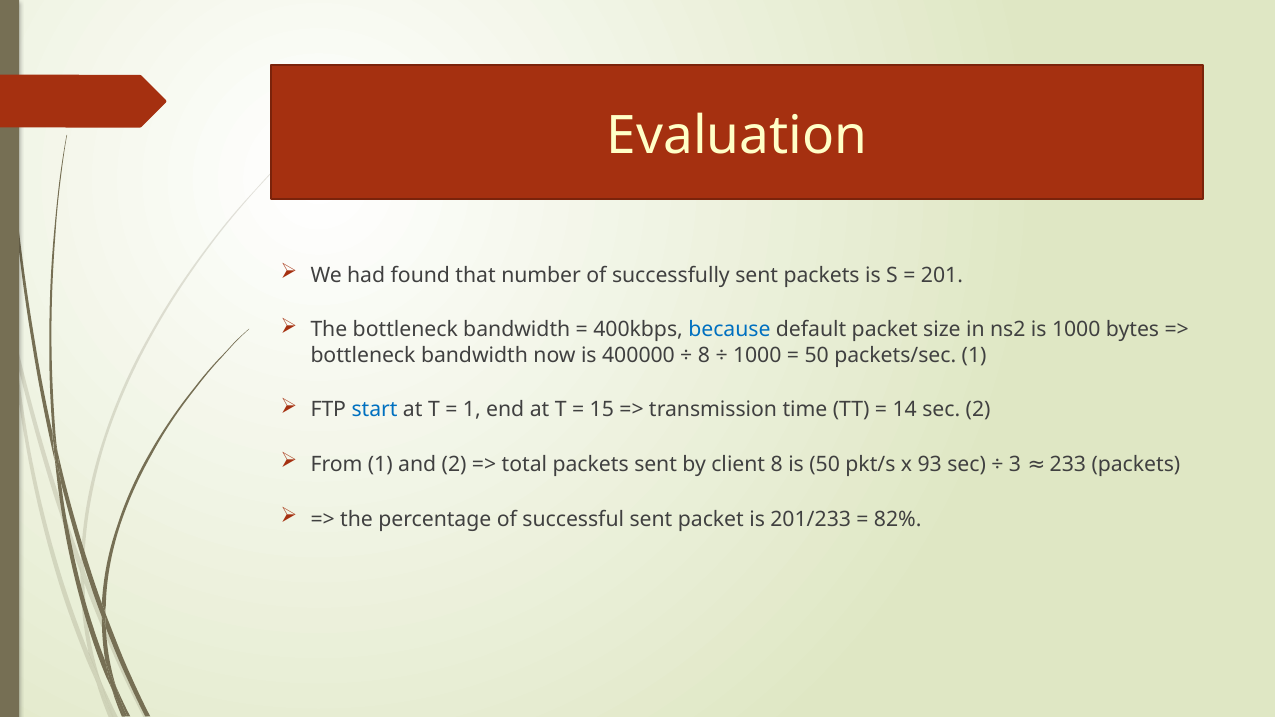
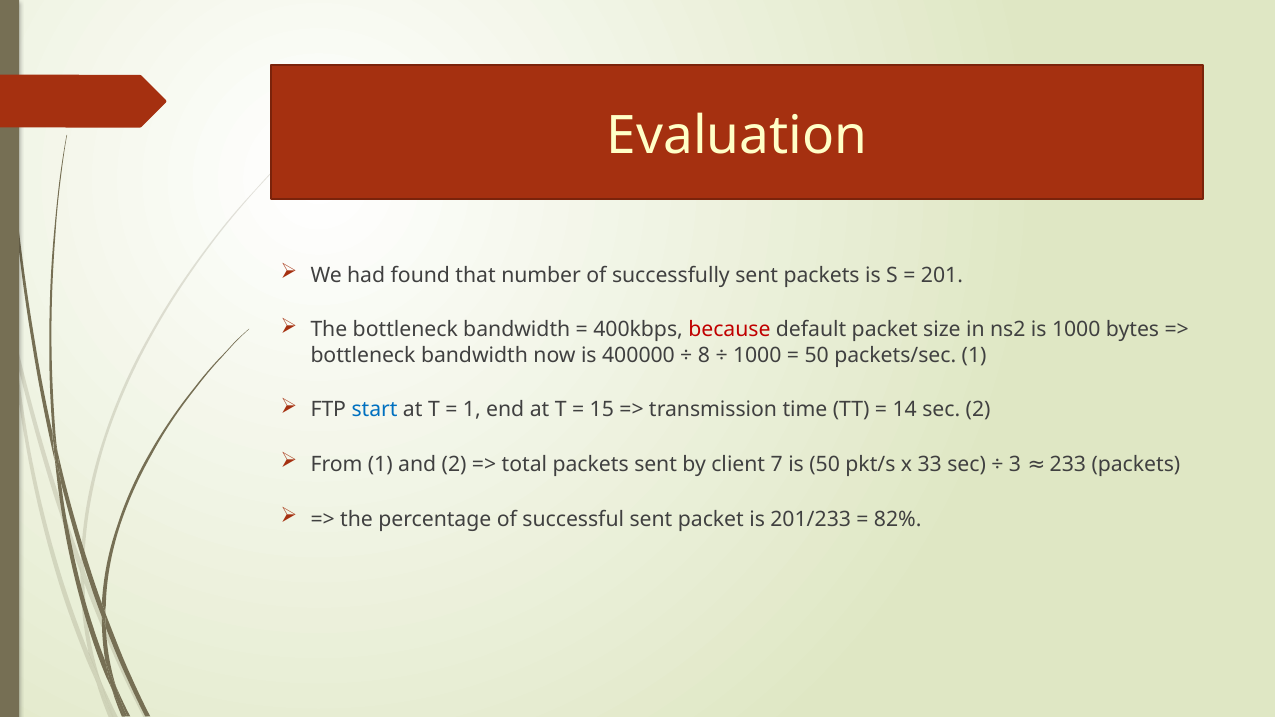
because colour: blue -> red
client 8: 8 -> 7
93: 93 -> 33
